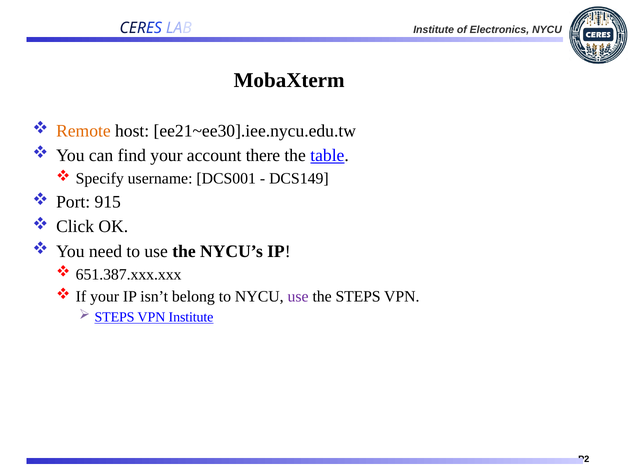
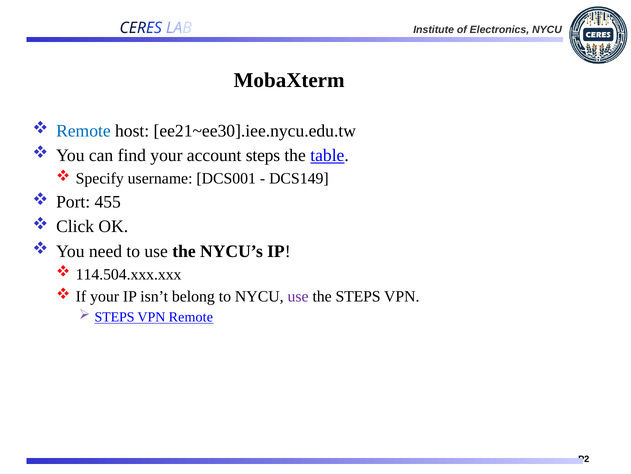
Remote at (83, 131) colour: orange -> blue
account there: there -> steps
915: 915 -> 455
651.387.xxx.xxx: 651.387.xxx.xxx -> 114.504.xxx.xxx
VPN Institute: Institute -> Remote
